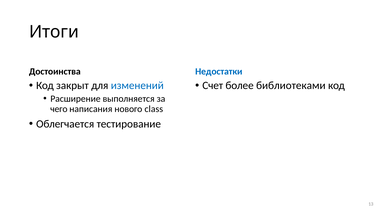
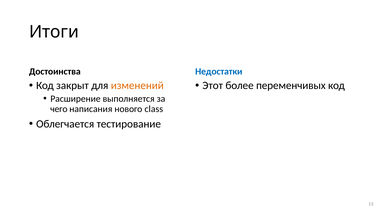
изменений colour: blue -> orange
Счет: Счет -> Этот
библиотеками: библиотеками -> переменчивых
